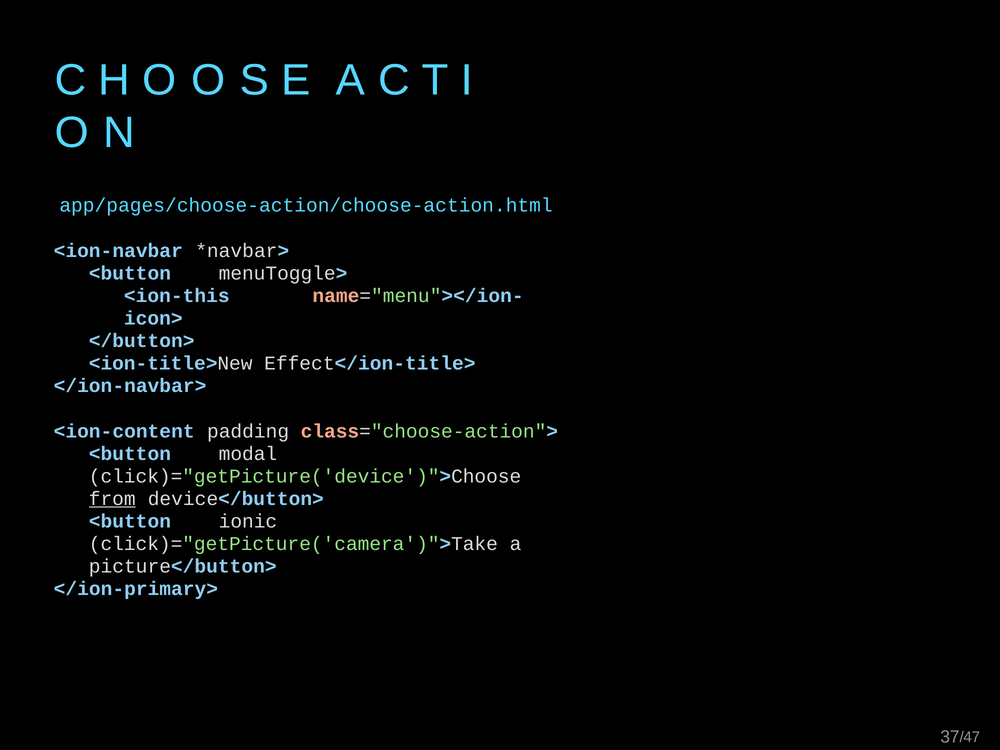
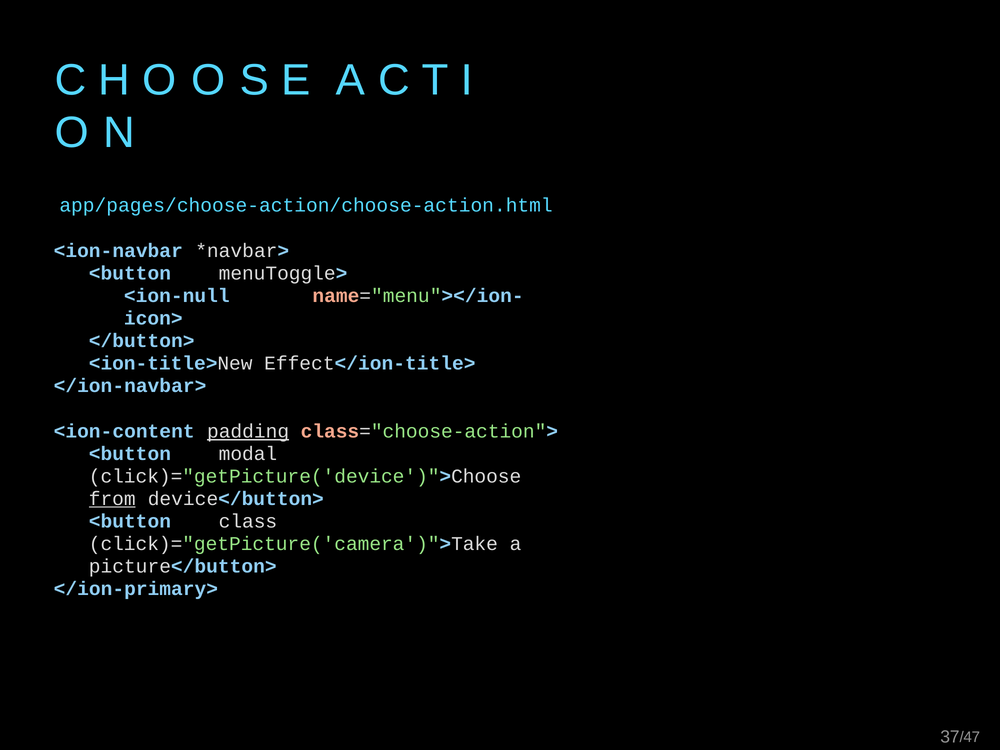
<ion-this: <ion-this -> <ion-null
padding underline: none -> present
ionic: ionic -> class
